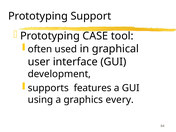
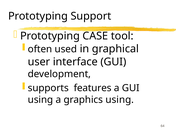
graphics every: every -> using
